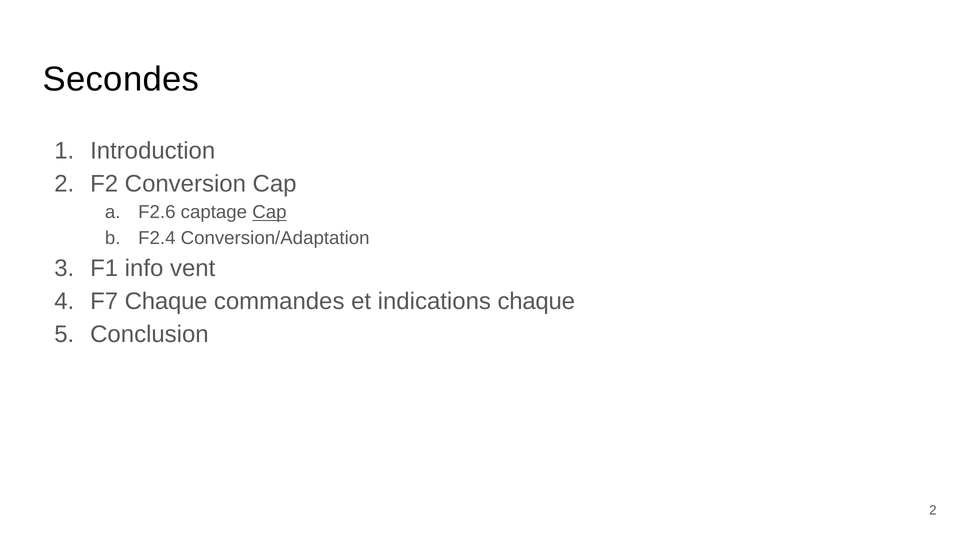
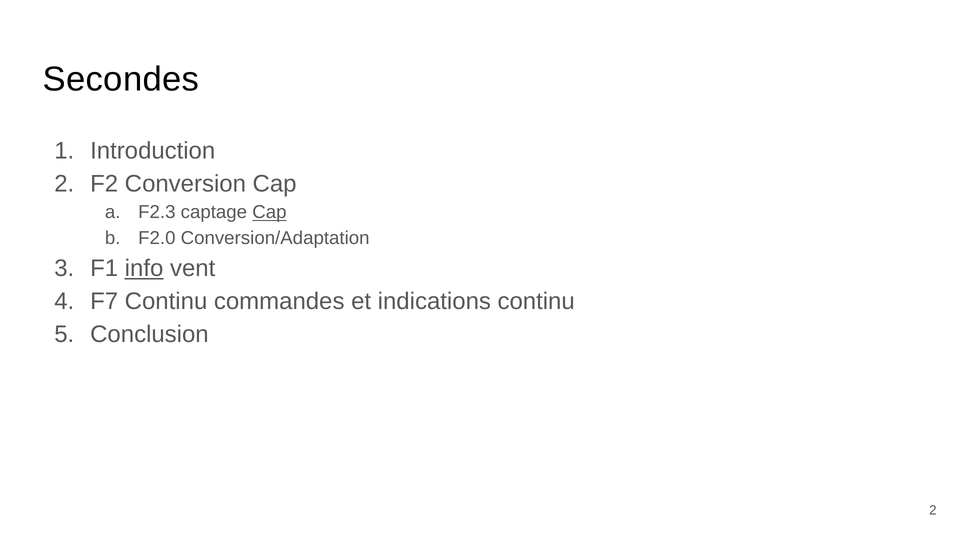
F2.6: F2.6 -> F2.3
F2.4: F2.4 -> F2.0
info underline: none -> present
F7 Chaque: Chaque -> Continu
indications chaque: chaque -> continu
